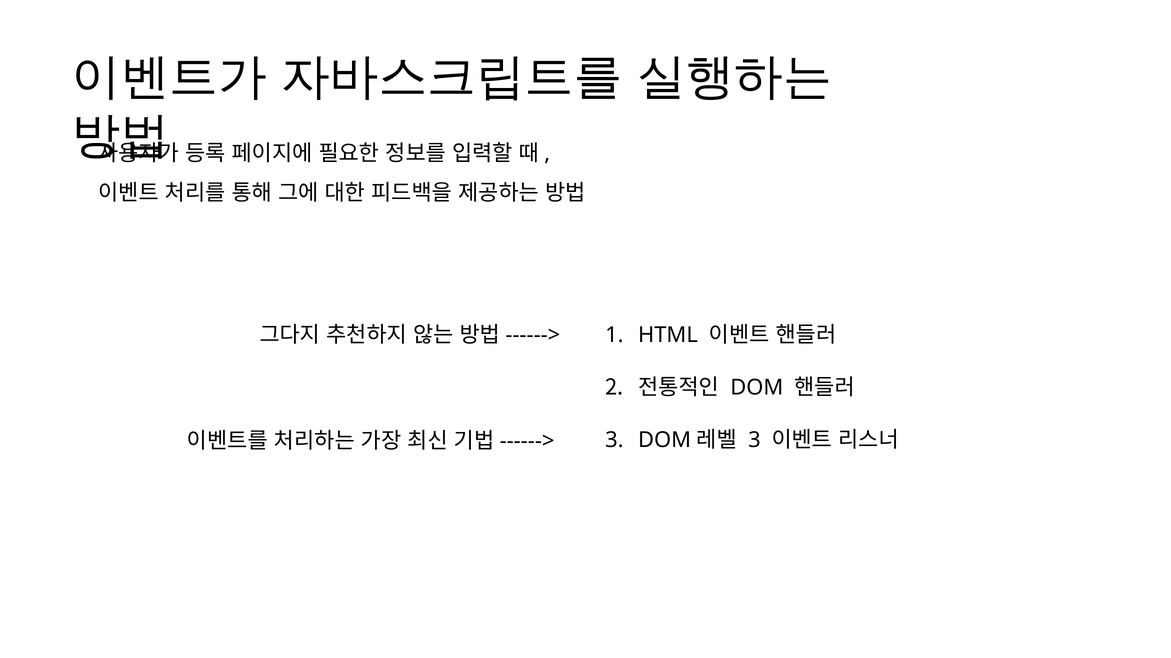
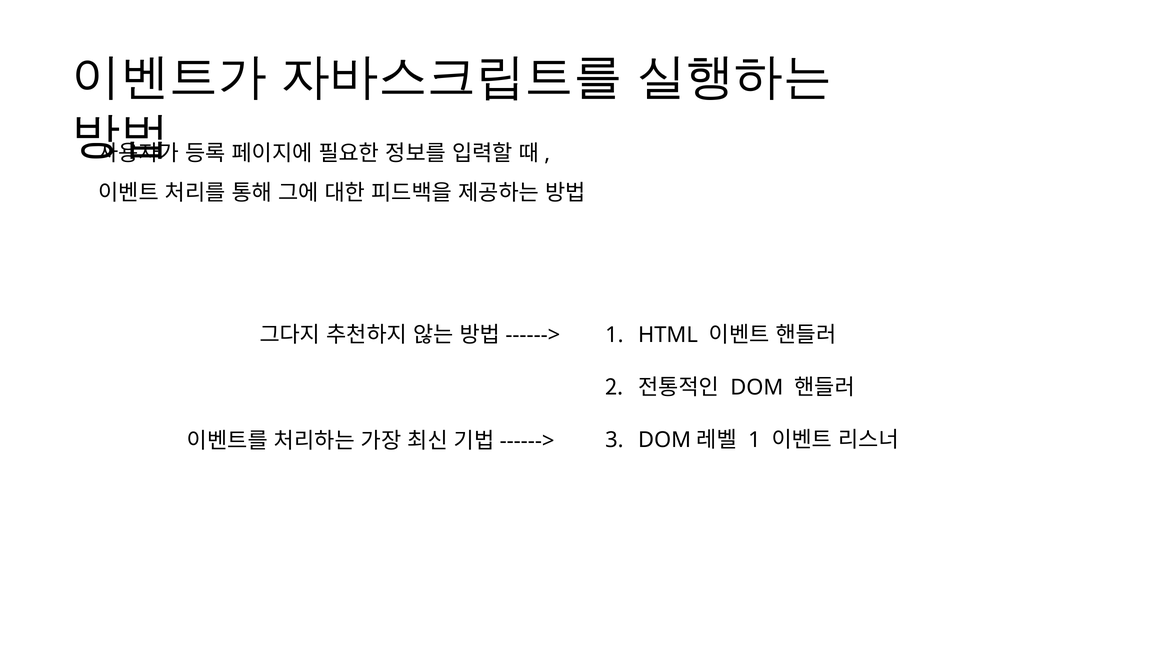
3 at (754, 441): 3 -> 1
